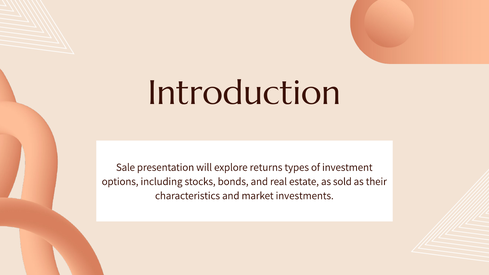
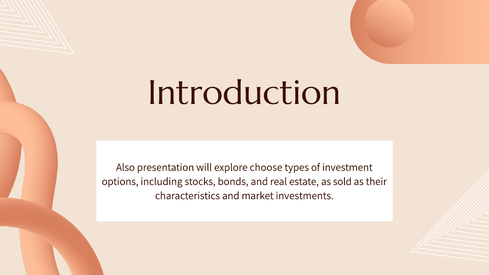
Sale: Sale -> Also
returns: returns -> choose
